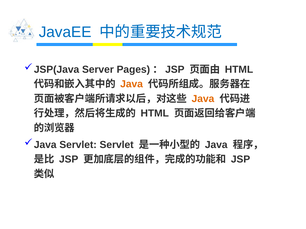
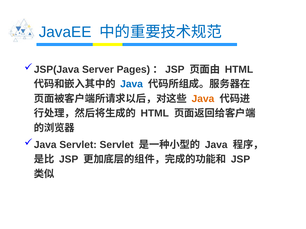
Java at (132, 84) colour: orange -> blue
